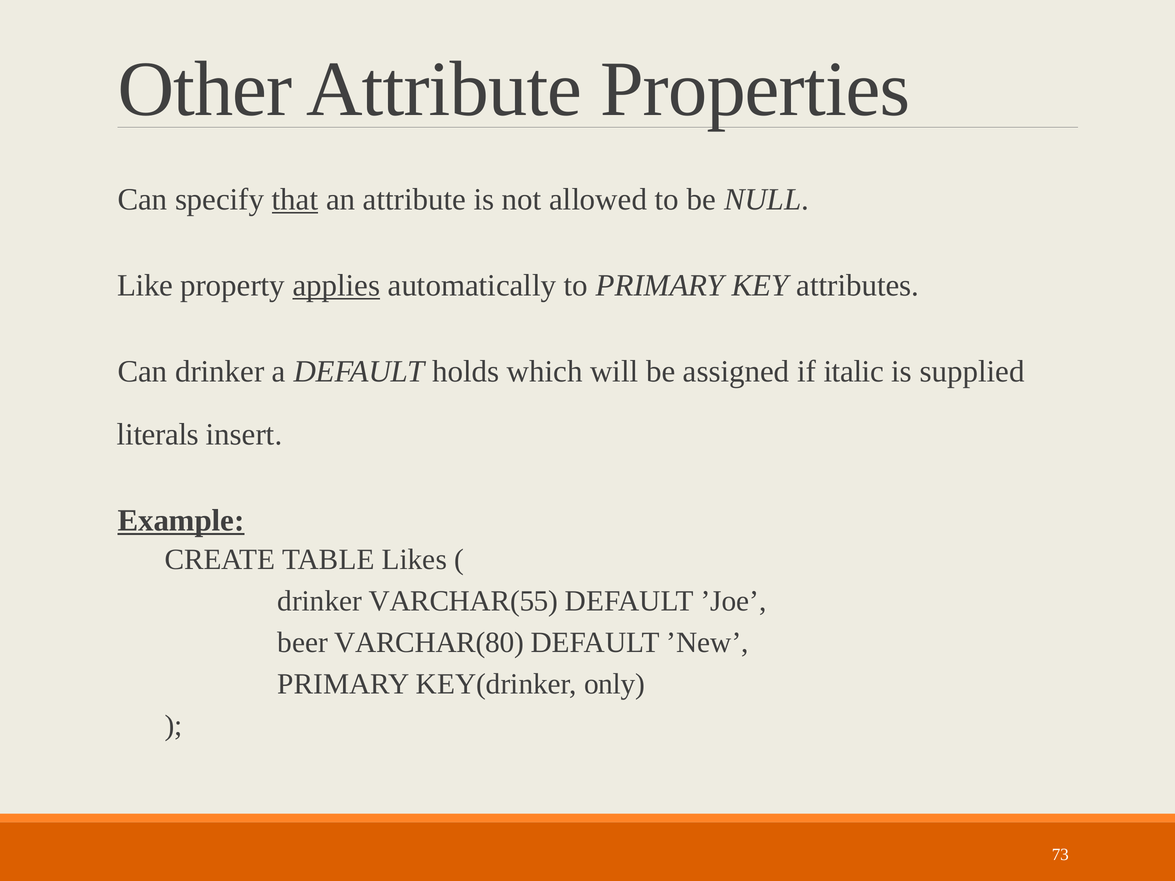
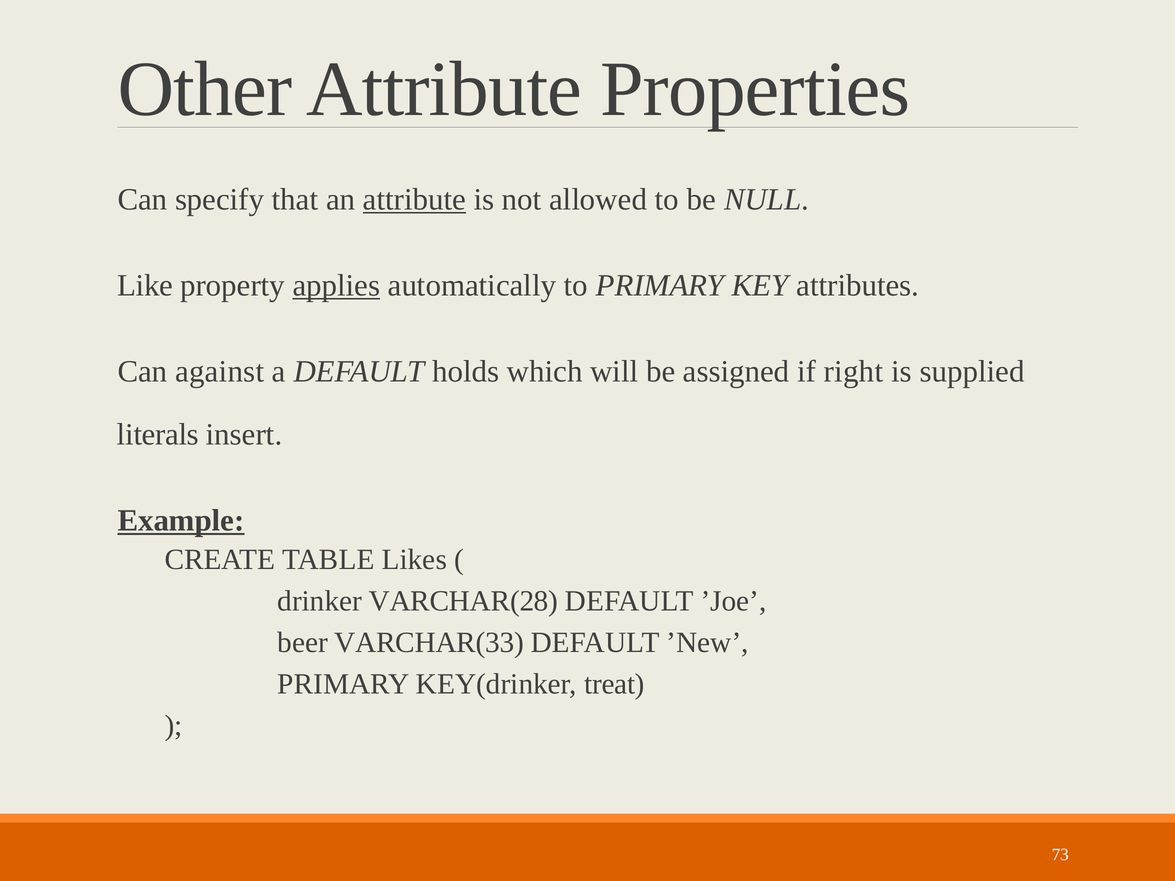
that underline: present -> none
attribute at (414, 200) underline: none -> present
Can drinker: drinker -> against
italic: italic -> right
VARCHAR(55: VARCHAR(55 -> VARCHAR(28
VARCHAR(80: VARCHAR(80 -> VARCHAR(33
only: only -> treat
